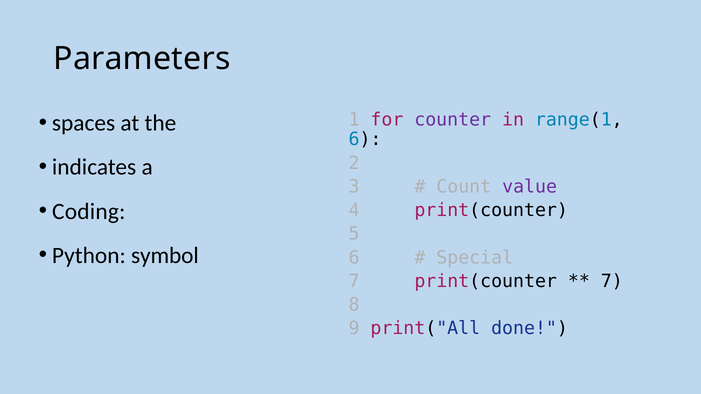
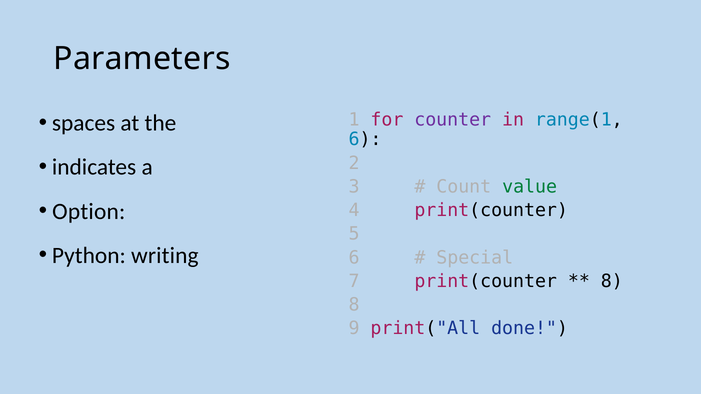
value colour: purple -> green
Coding: Coding -> Option
symbol: symbol -> writing
7 at (612, 281): 7 -> 8
